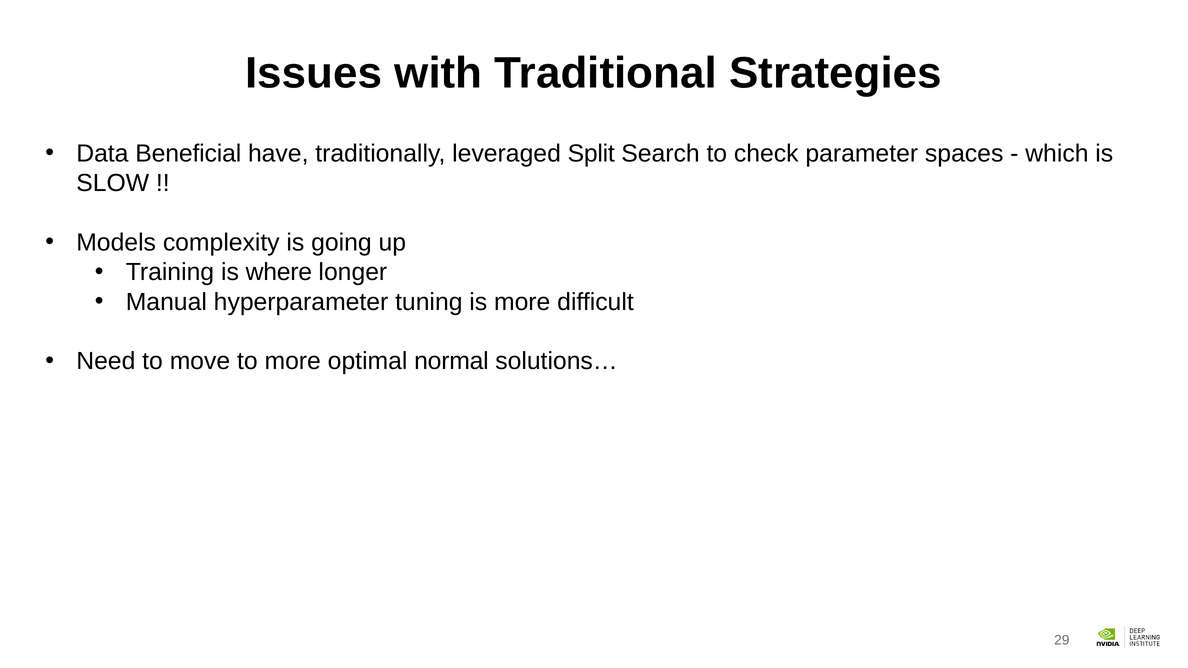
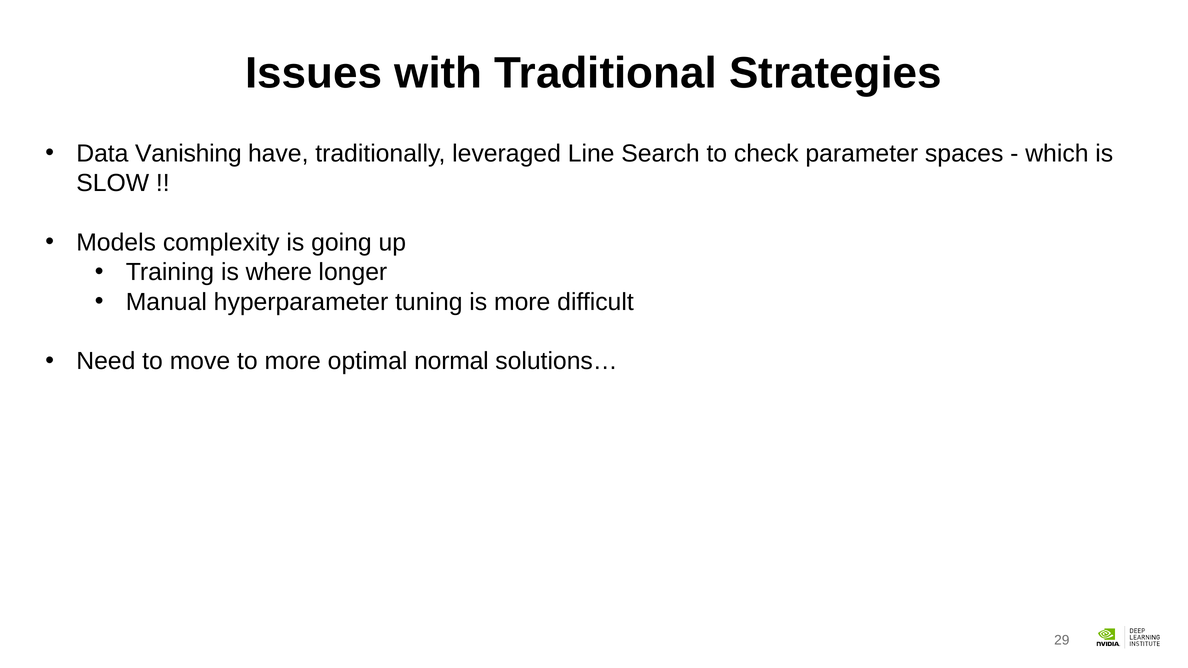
Beneficial: Beneficial -> Vanishing
Split: Split -> Line
